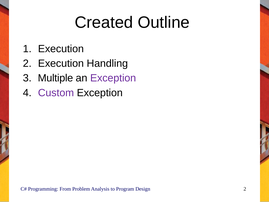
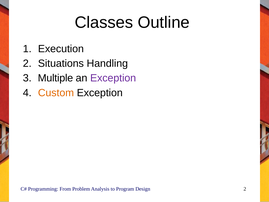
Created: Created -> Classes
2 Execution: Execution -> Situations
Custom colour: purple -> orange
